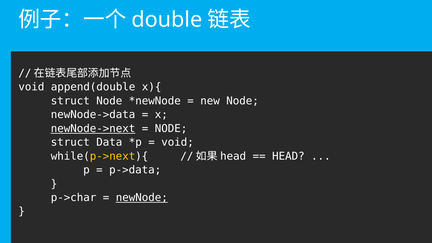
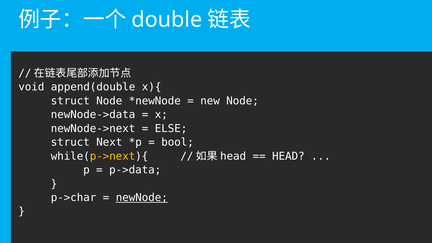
newNode->next underline: present -> none
NODE at (171, 129): NODE -> ELSE
Data: Data -> Next
void at (178, 142): void -> bool
